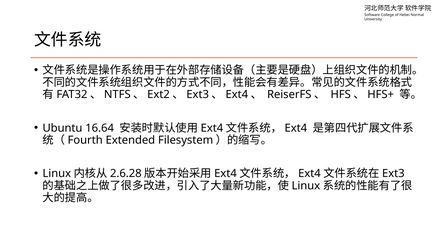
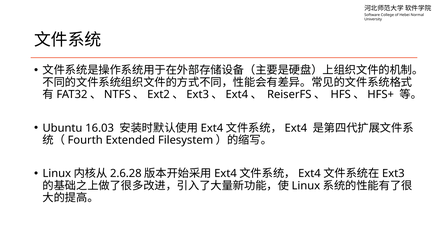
16.64: 16.64 -> 16.03
